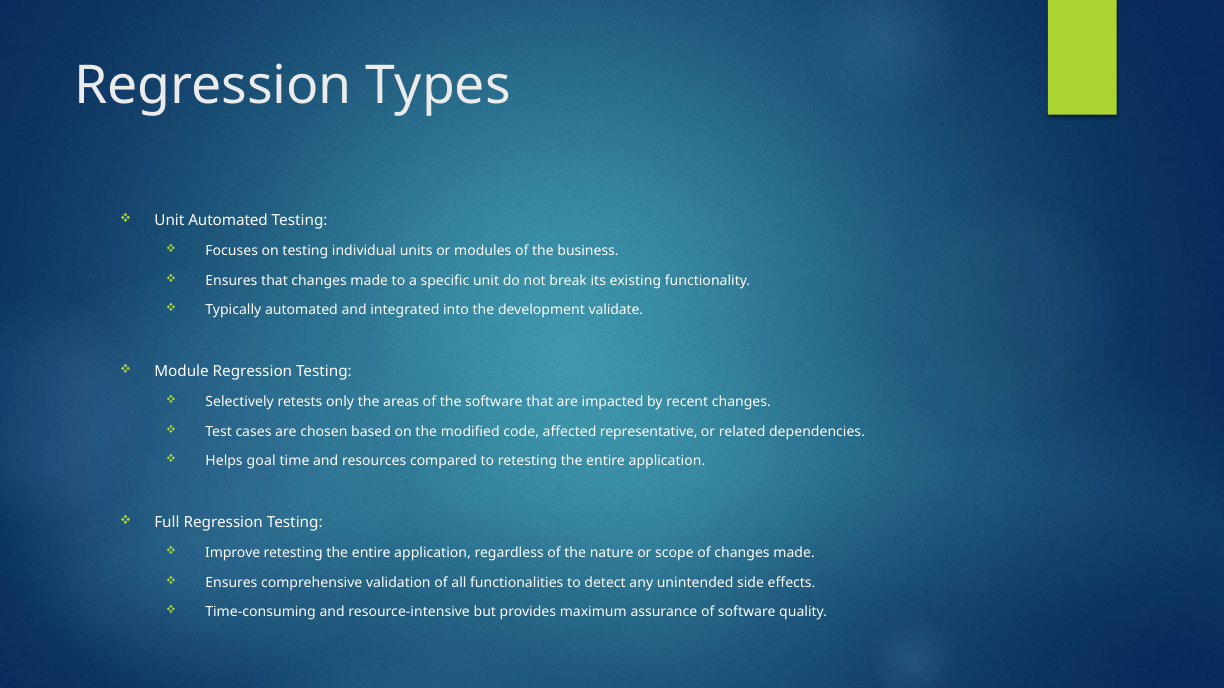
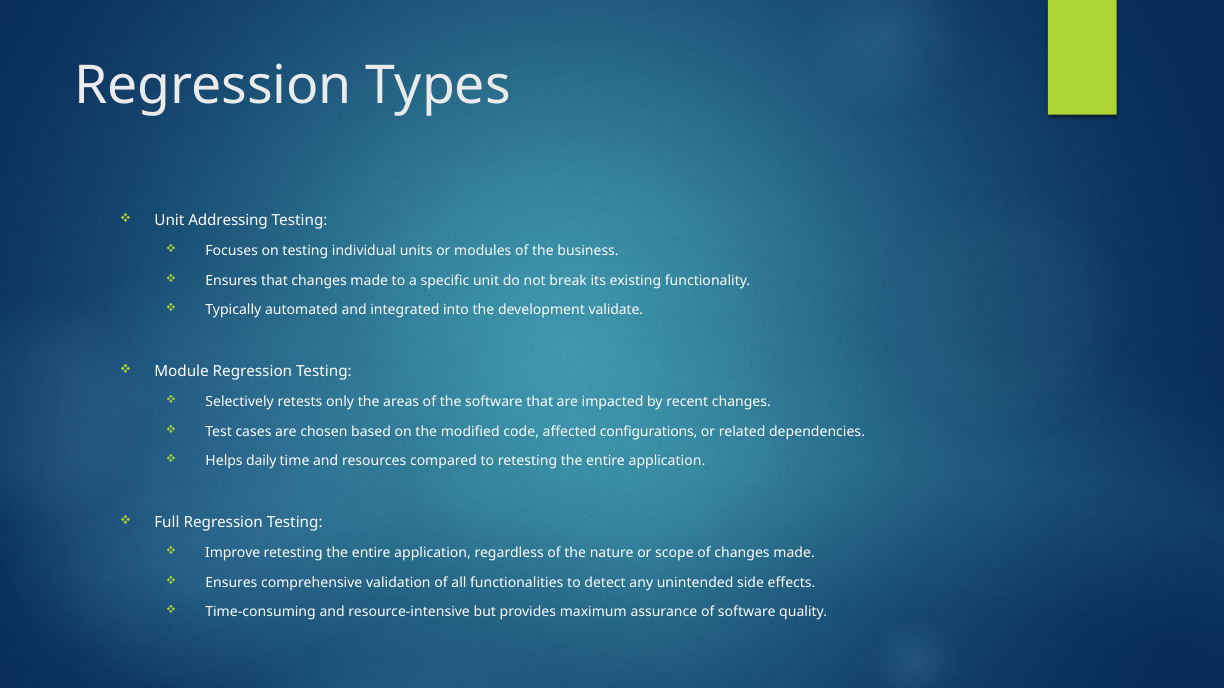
Unit Automated: Automated -> Addressing
representative: representative -> configurations
goal: goal -> daily
